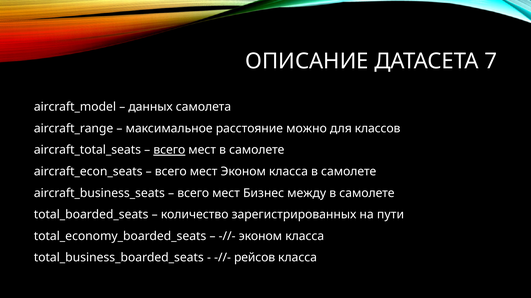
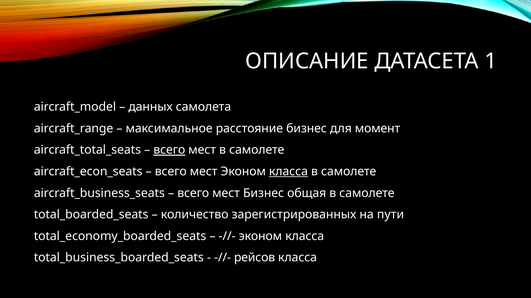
7: 7 -> 1
расстояние можно: можно -> бизнес
классов: классов -> момент
класса at (288, 172) underline: none -> present
между: между -> общая
